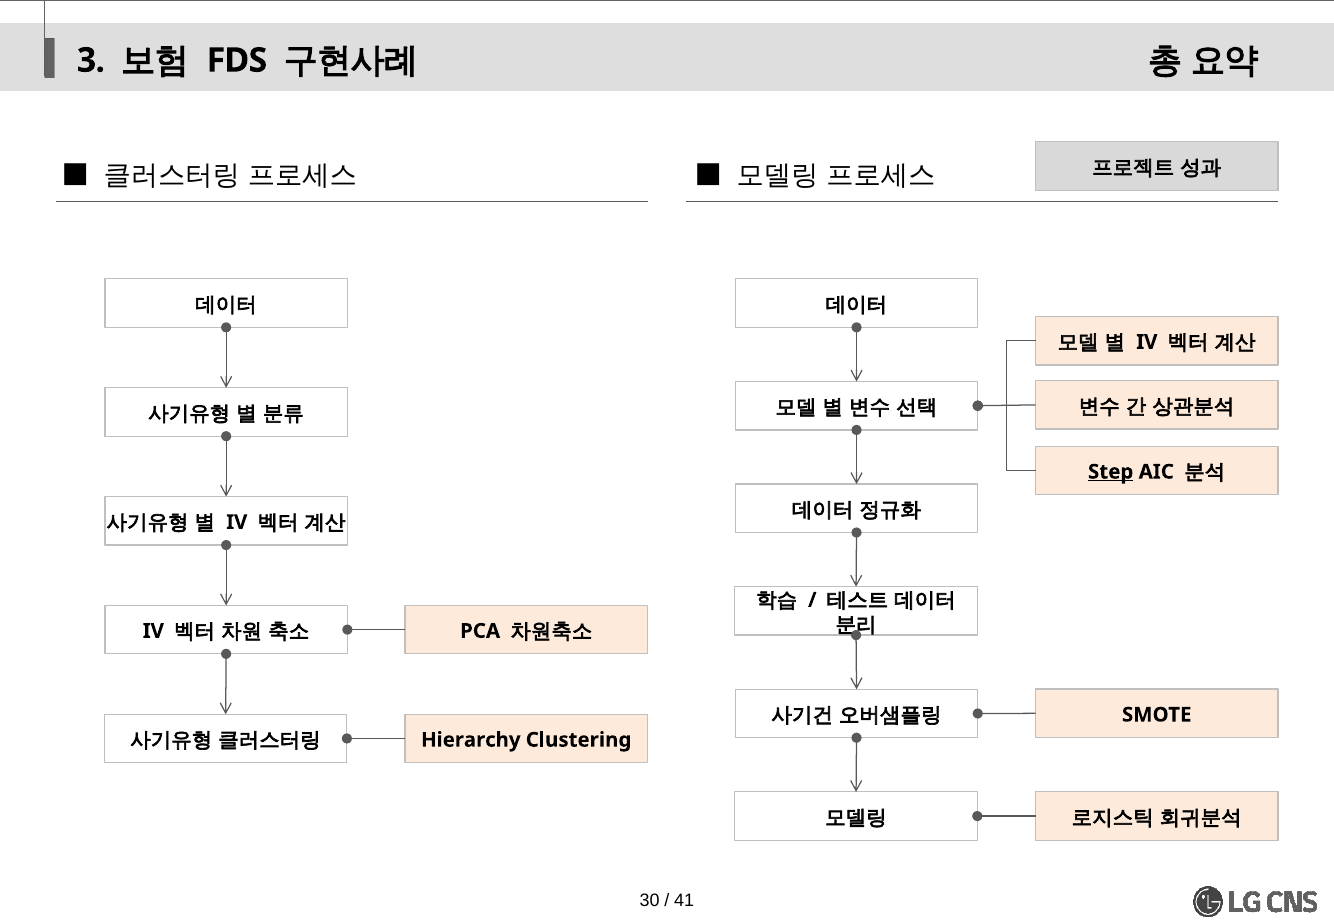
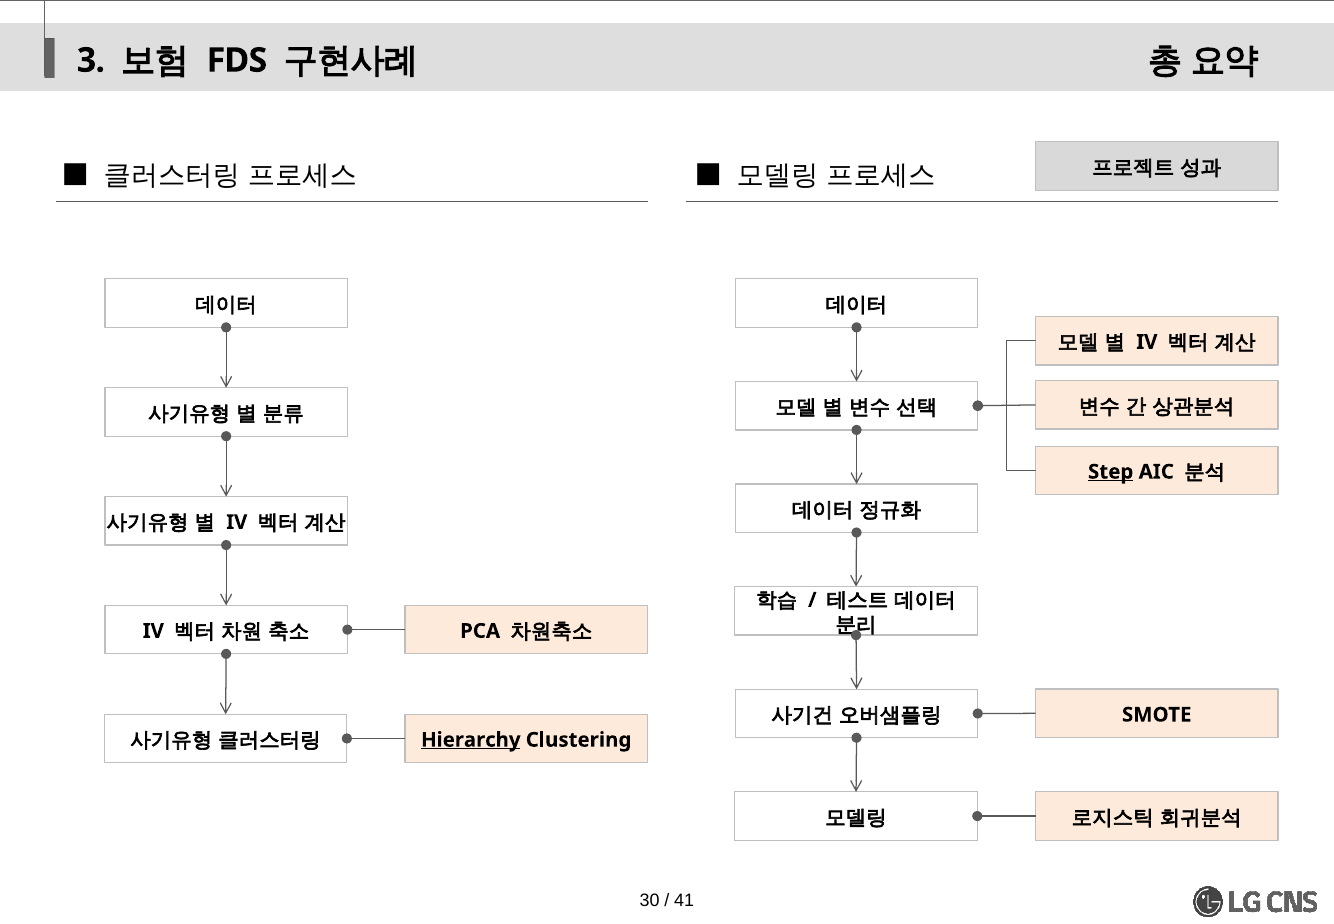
Hierarchy underline: none -> present
